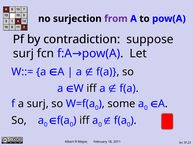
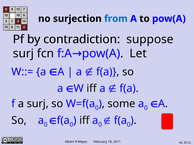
from colour: purple -> blue
